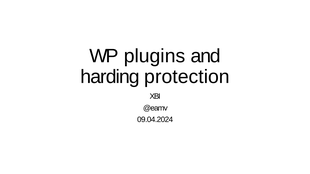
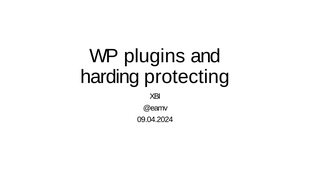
protection: protection -> protecting
